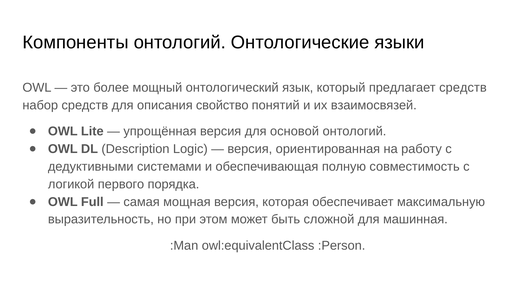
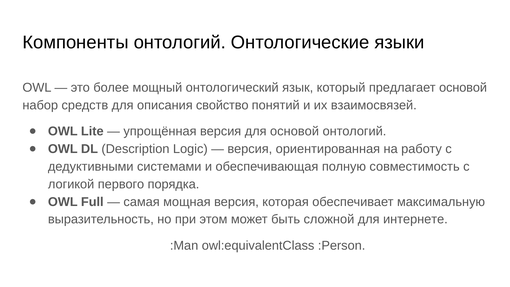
предлагает средств: средств -> основой
машинная: машинная -> интернете
